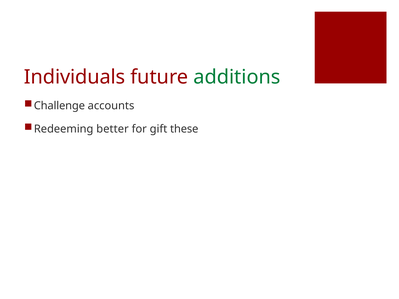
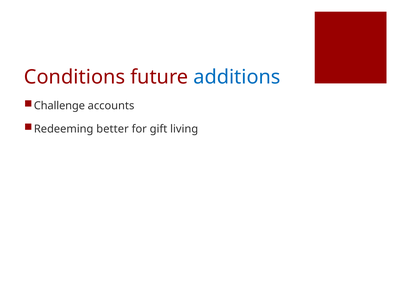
Individuals: Individuals -> Conditions
additions colour: green -> blue
these: these -> living
